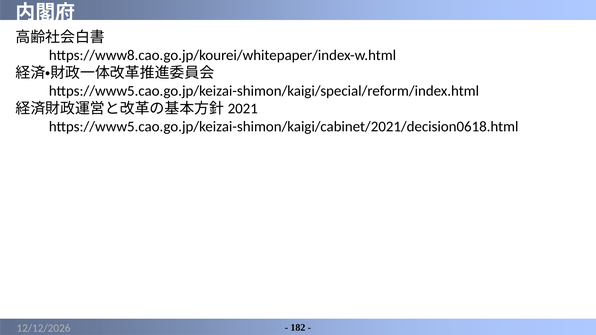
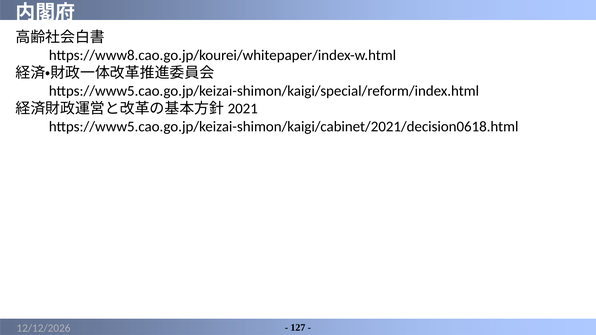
182: 182 -> 127
